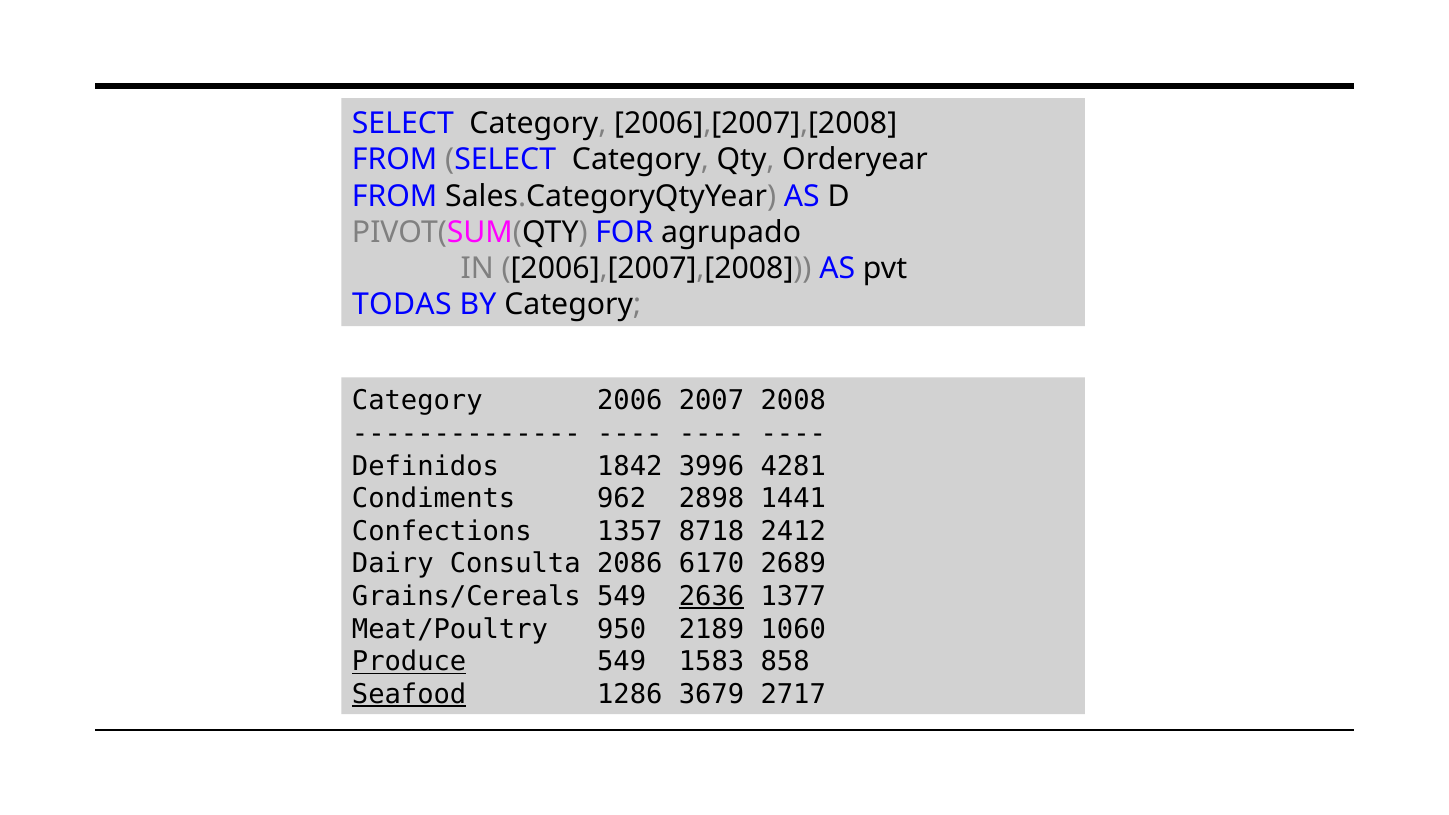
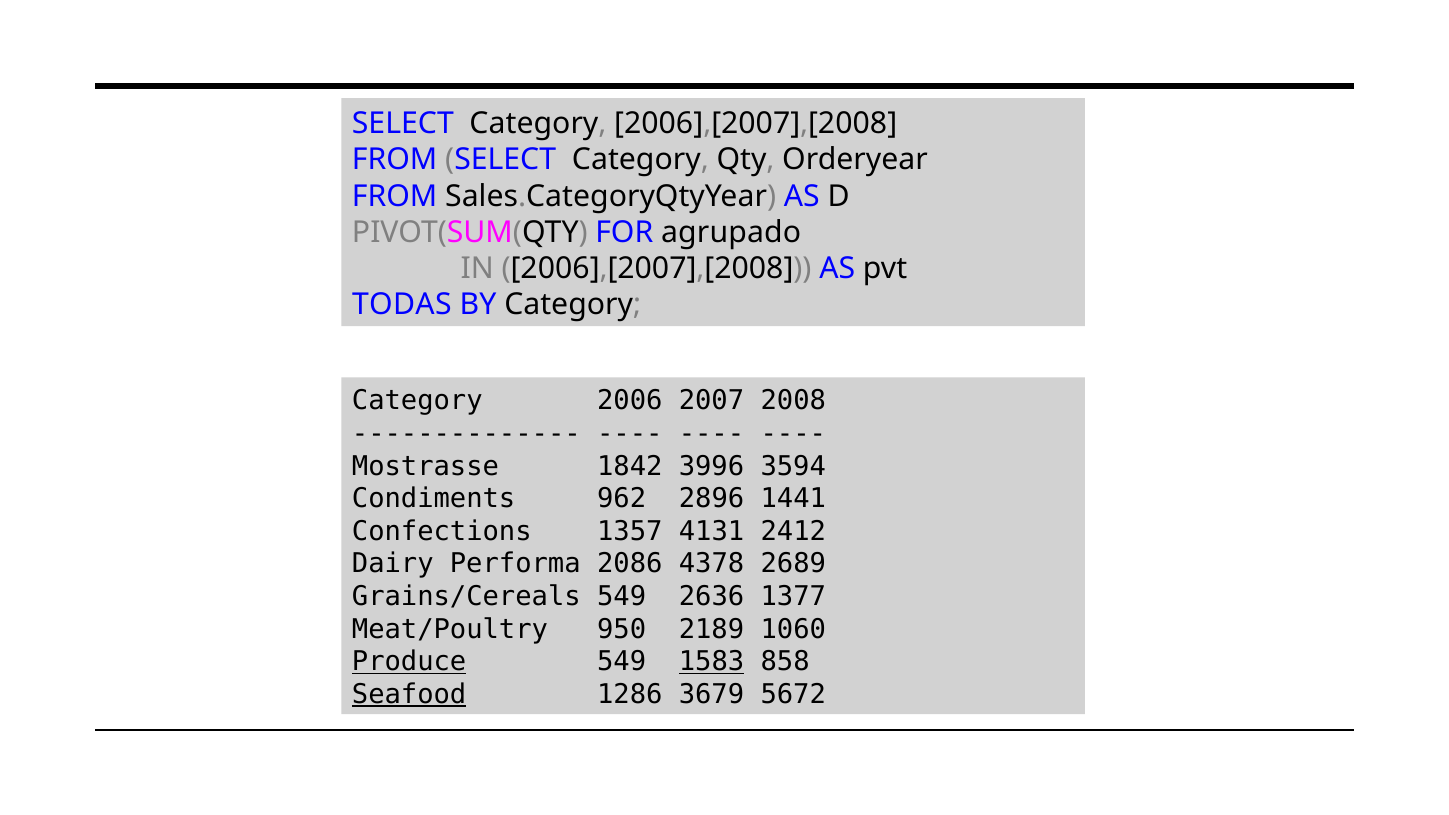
Definidos: Definidos -> Mostrasse
4281: 4281 -> 3594
2898: 2898 -> 2896
8718: 8718 -> 4131
Consulta: Consulta -> Performa
6170: 6170 -> 4378
2636 underline: present -> none
1583 underline: none -> present
2717: 2717 -> 5672
